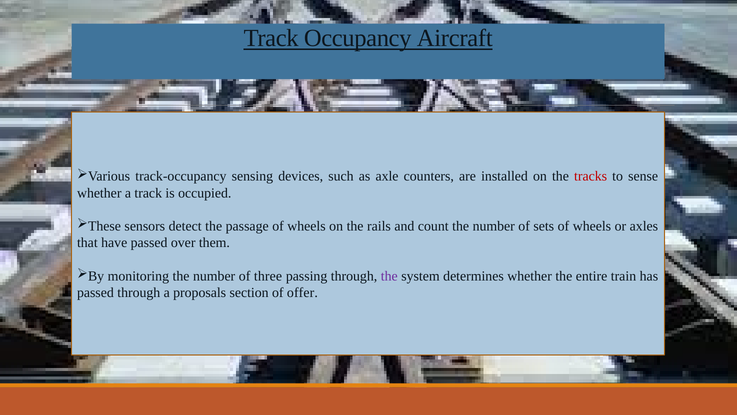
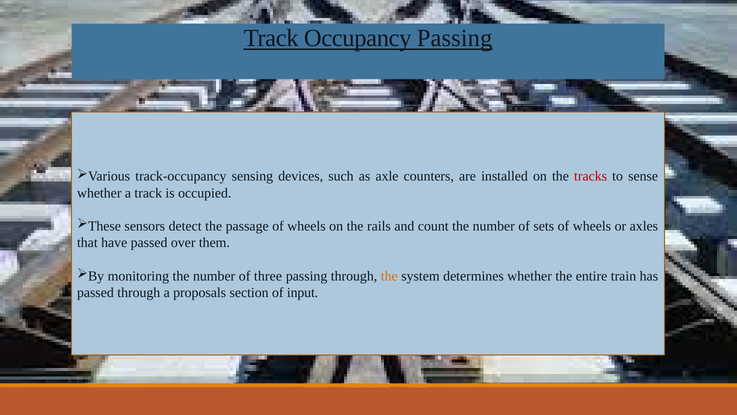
Occupancy Aircraft: Aircraft -> Passing
the at (389, 276) colour: purple -> orange
offer: offer -> input
